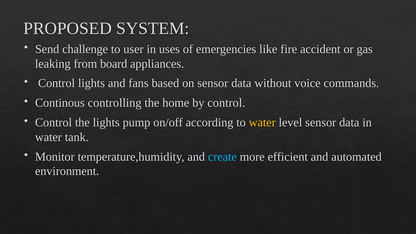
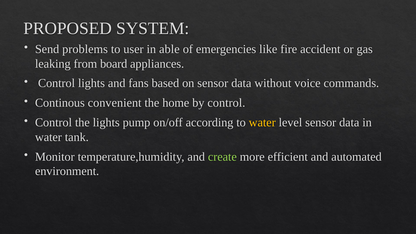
challenge: challenge -> problems
uses: uses -> able
controlling: controlling -> convenient
create colour: light blue -> light green
